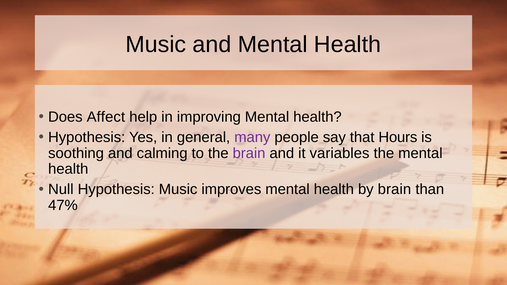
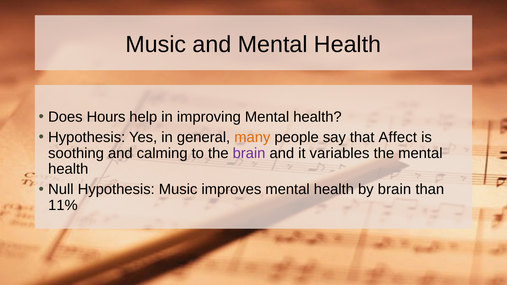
Affect: Affect -> Hours
many colour: purple -> orange
Hours: Hours -> Affect
47%: 47% -> 11%
